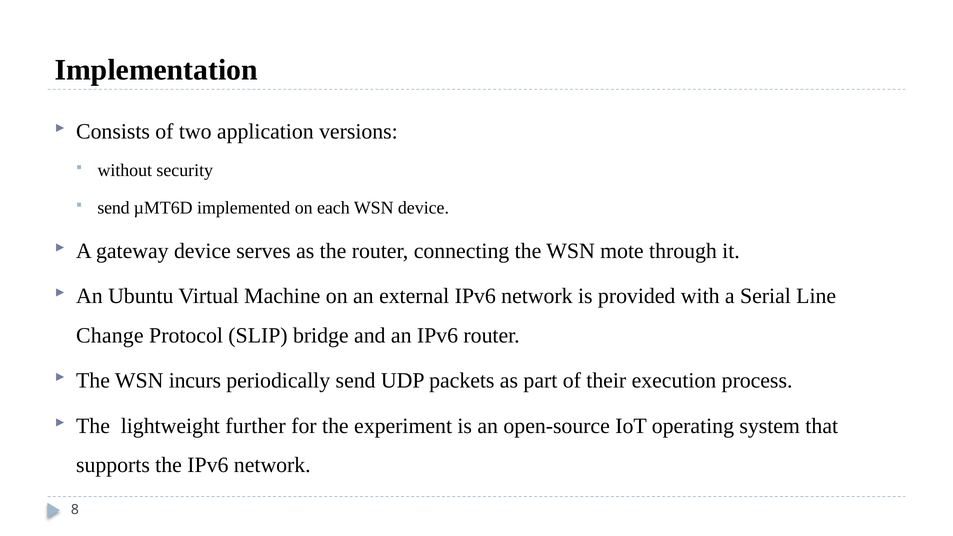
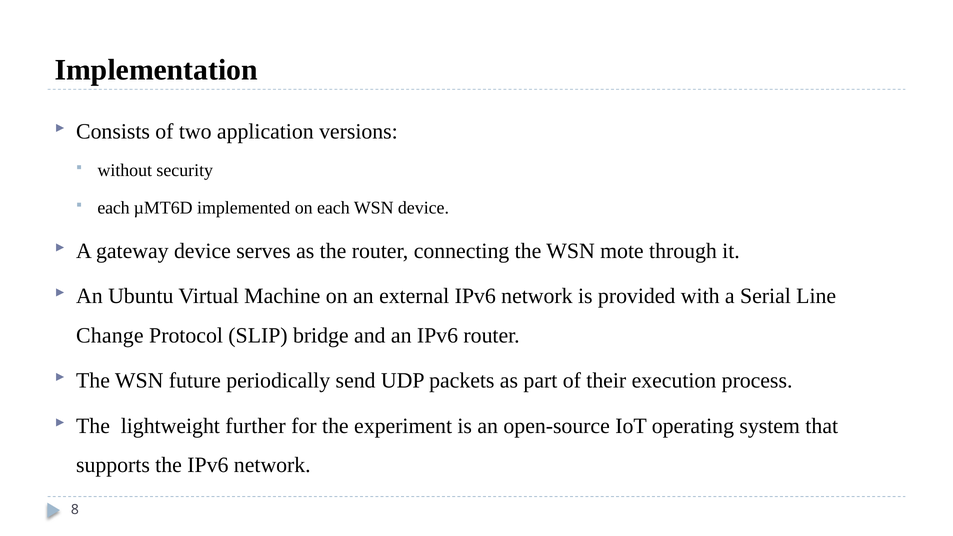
send at (113, 208): send -> each
incurs: incurs -> future
